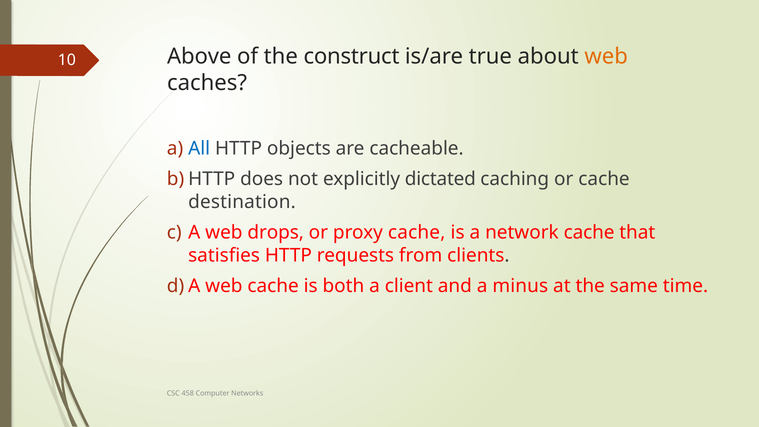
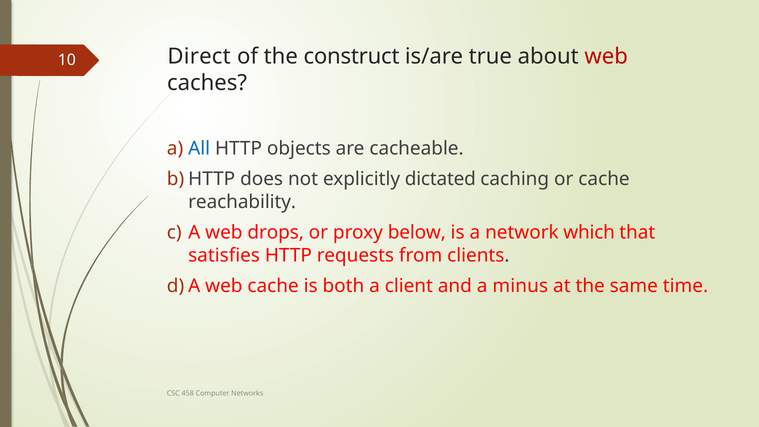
Above: Above -> Direct
web at (606, 56) colour: orange -> red
destination: destination -> reachability
proxy cache: cache -> below
network cache: cache -> which
